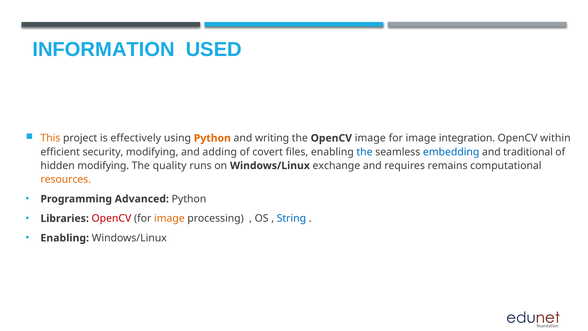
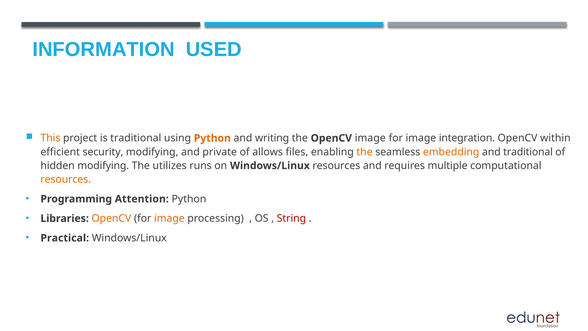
is effectively: effectively -> traditional
adding: adding -> private
covert: covert -> allows
the at (365, 152) colour: blue -> orange
embedding colour: blue -> orange
quality: quality -> utilizes
Windows/Linux exchange: exchange -> resources
remains: remains -> multiple
Advanced: Advanced -> Attention
OpenCV at (111, 218) colour: red -> orange
String colour: blue -> red
Enabling at (65, 238): Enabling -> Practical
